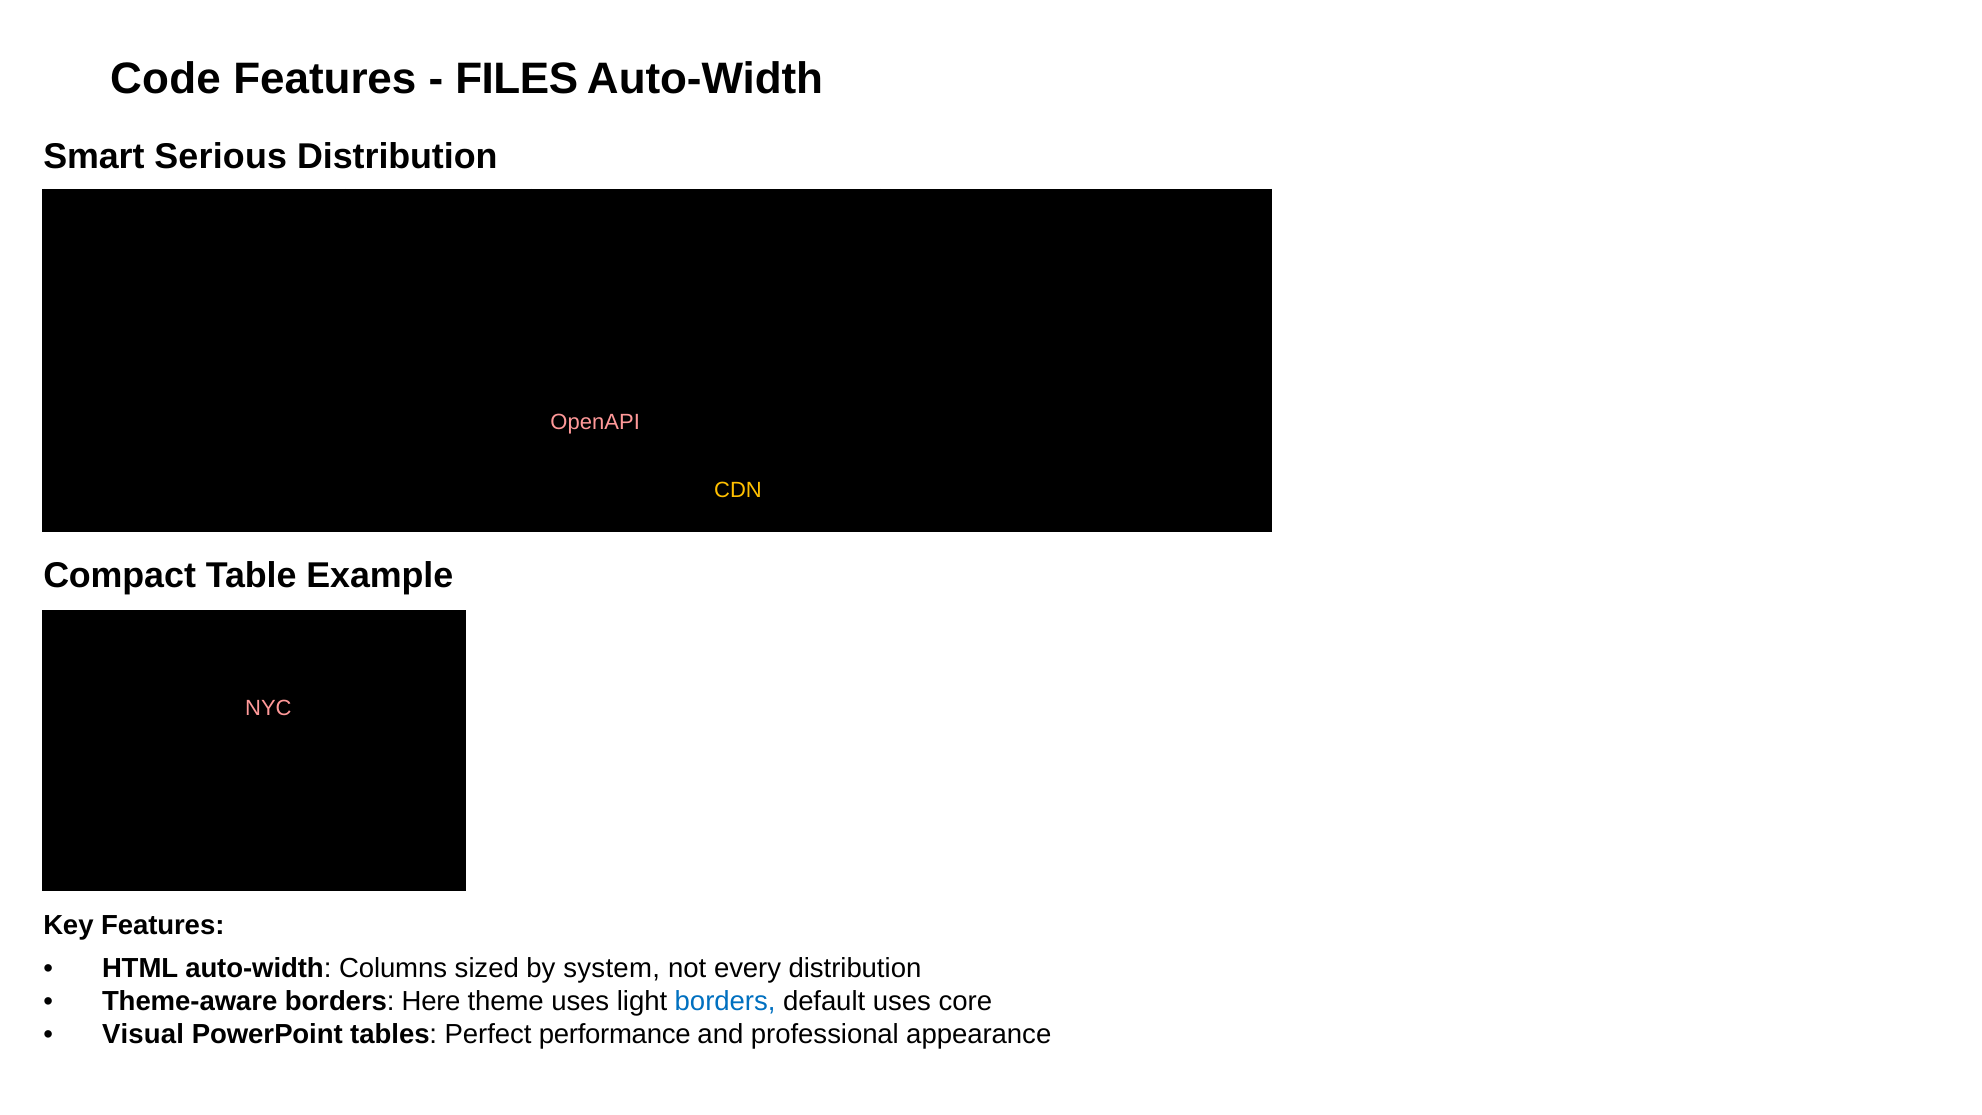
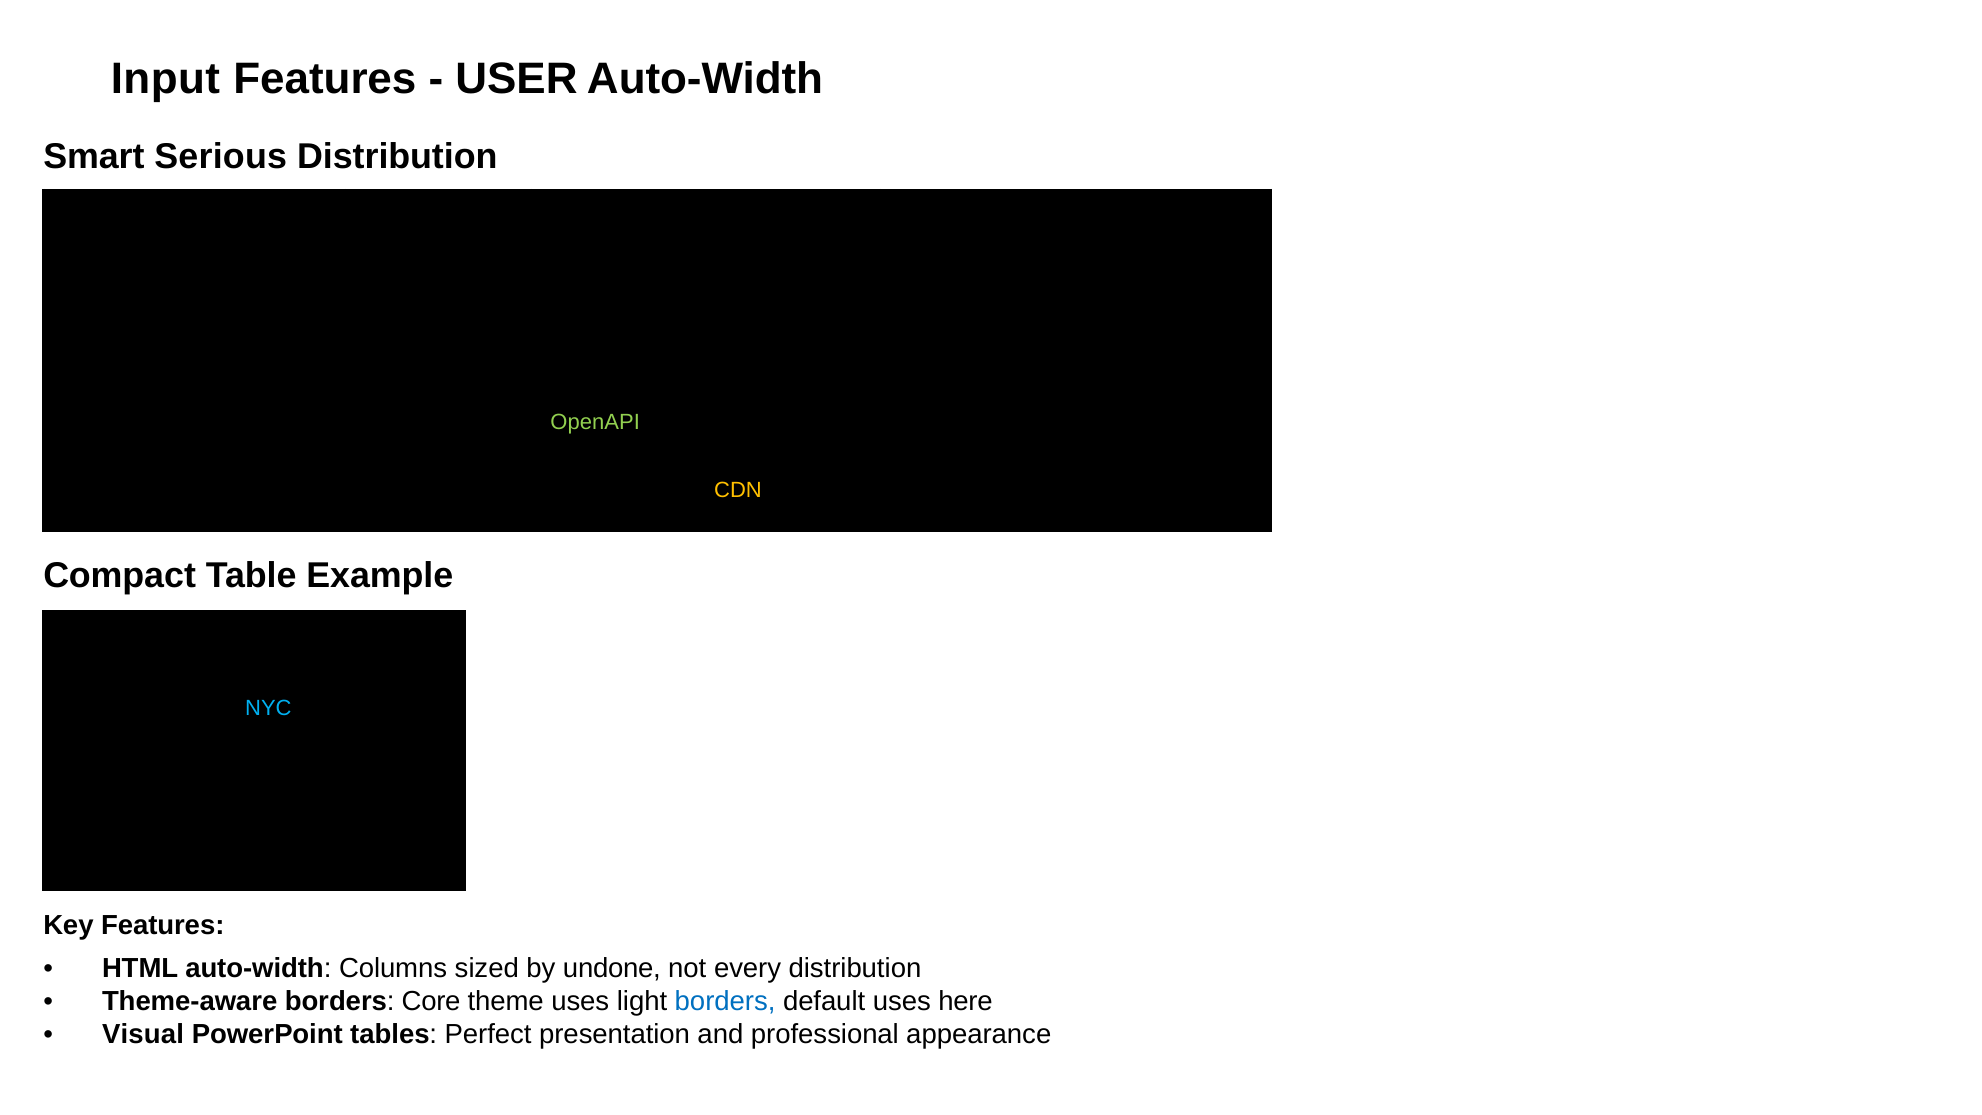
Code: Code -> Input
FILES at (517, 79): FILES -> USER
OpenAPI colour: pink -> light green
NYC colour: pink -> light blue
system: system -> undone
Here: Here -> Core
core: core -> here
Perfect performance: performance -> presentation
